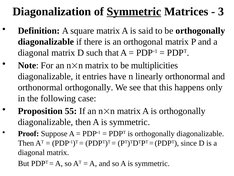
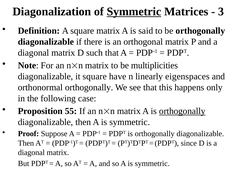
it entries: entries -> square
linearly orthonormal: orthonormal -> eigenspaces
orthogonally at (182, 111) underline: none -> present
